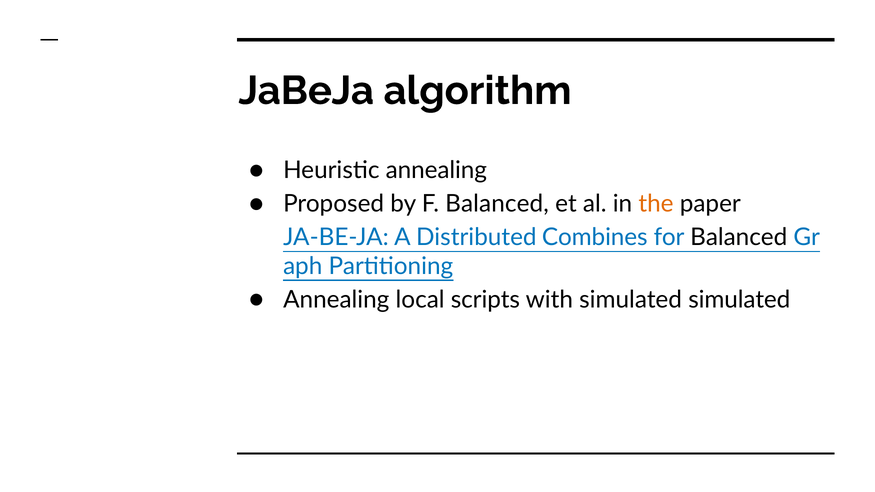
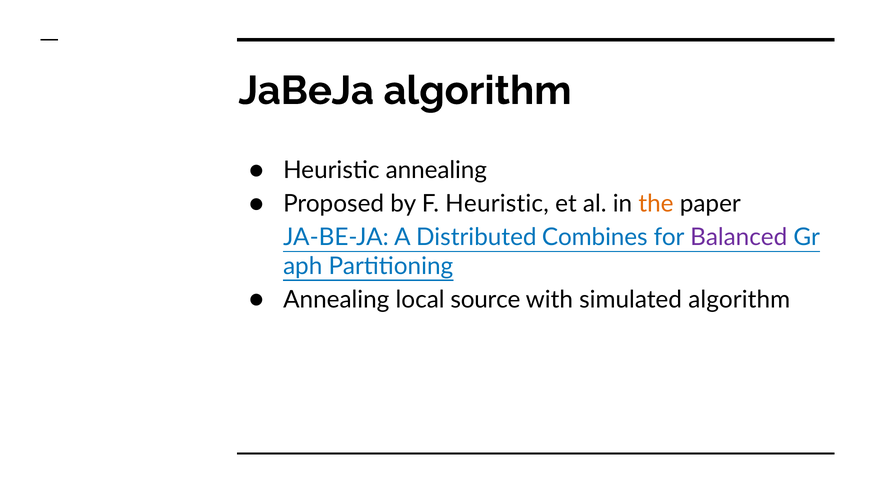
F Balanced: Balanced -> Heuristic
Balanced at (739, 237) colour: black -> purple
scripts: scripts -> source
simulated simulated: simulated -> algorithm
